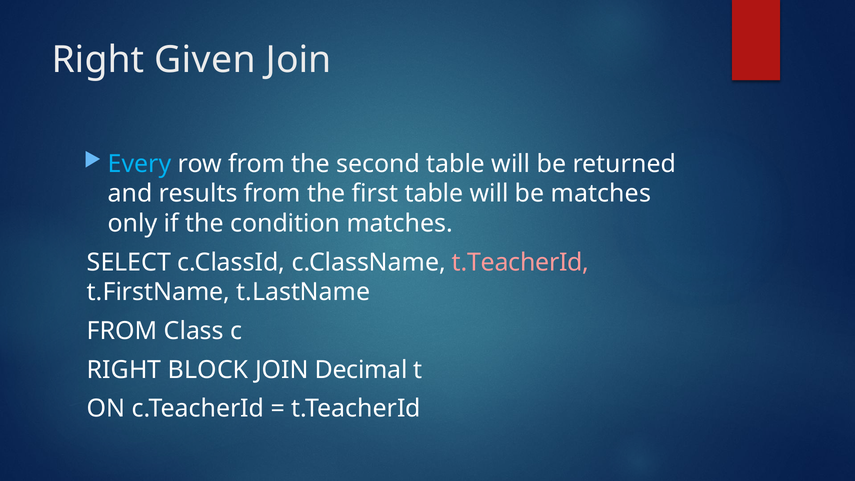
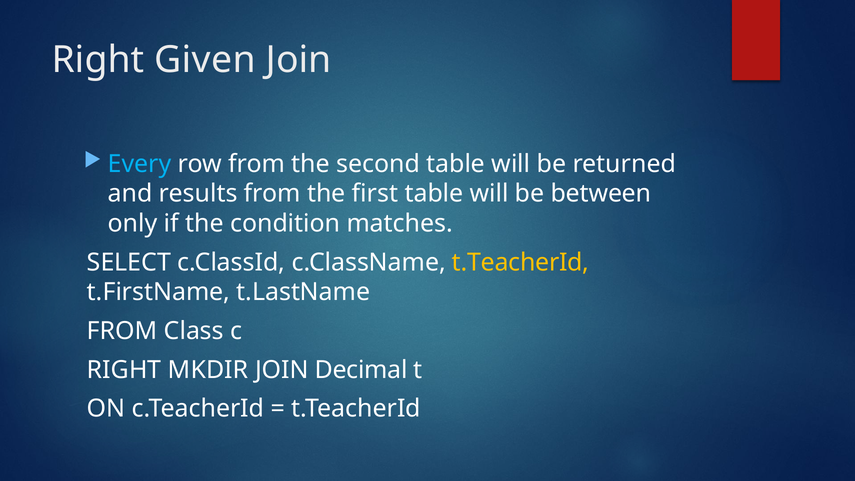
be matches: matches -> between
t.TeacherId at (520, 262) colour: pink -> yellow
BLOCK: BLOCK -> MKDIR
